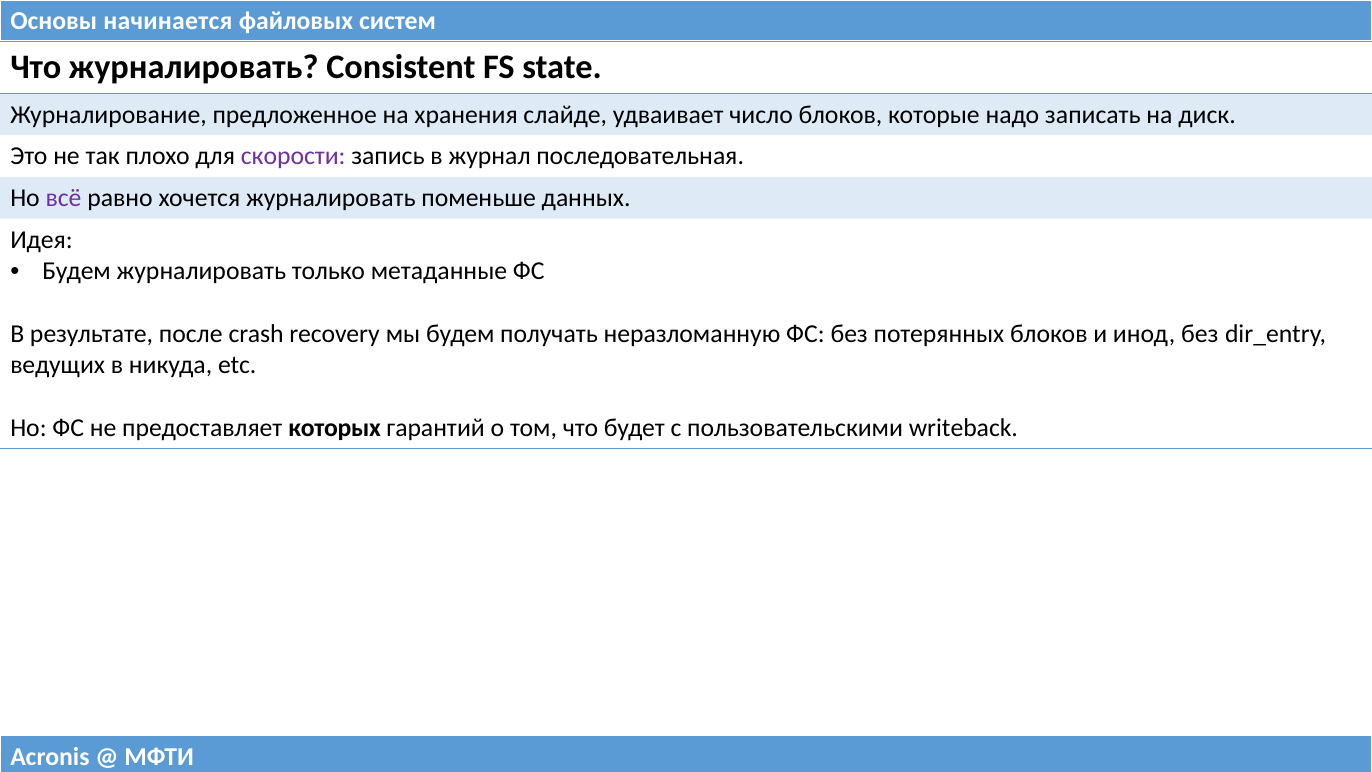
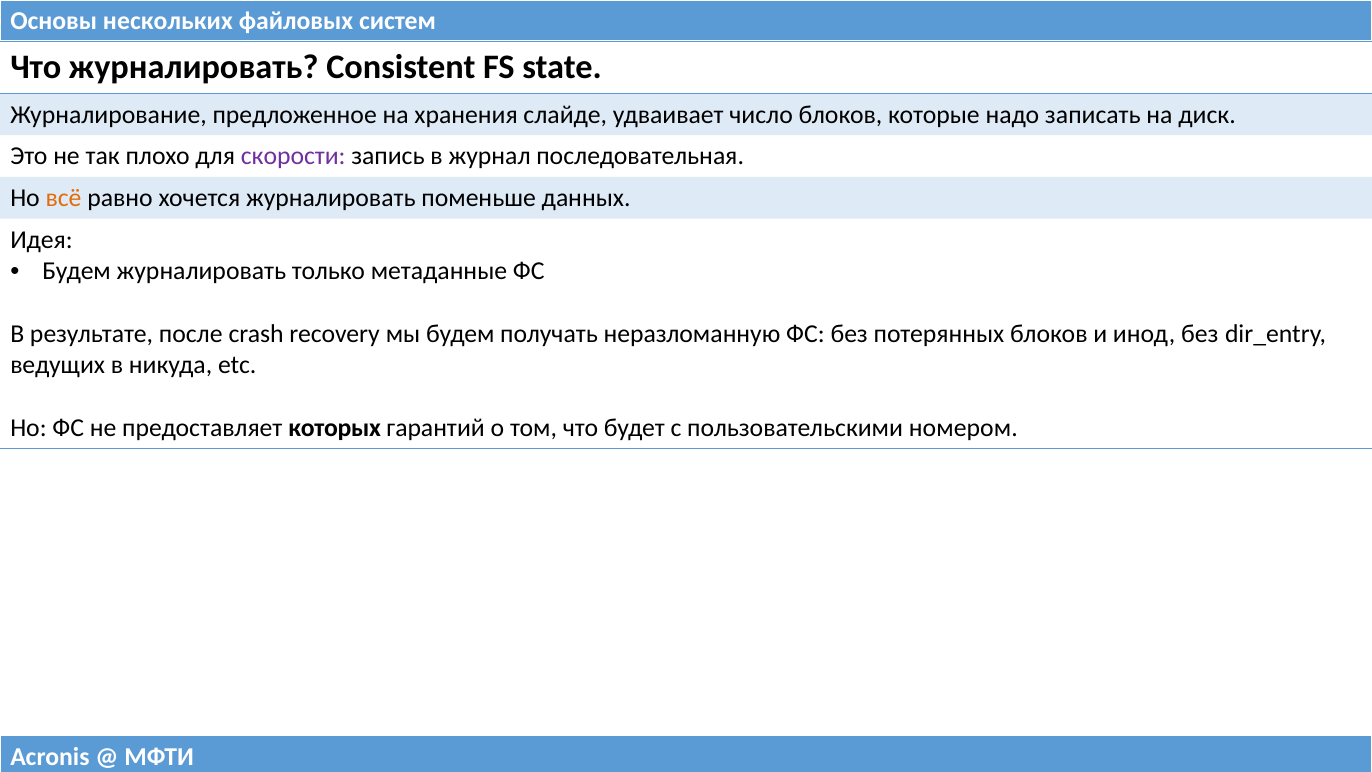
начинается: начинается -> нескольких
всё colour: purple -> orange
writeback: writeback -> номером
